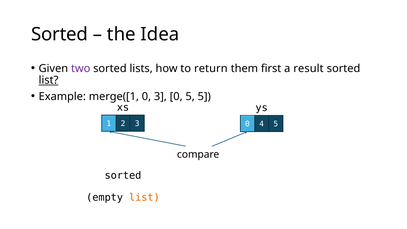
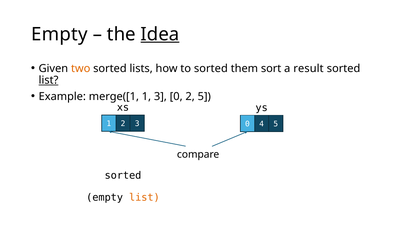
Sorted at (60, 34): Sorted -> Empty
Idea underline: none -> present
two colour: purple -> orange
to return: return -> sorted
first: first -> sort
merge([1 0: 0 -> 1
0 5: 5 -> 2
